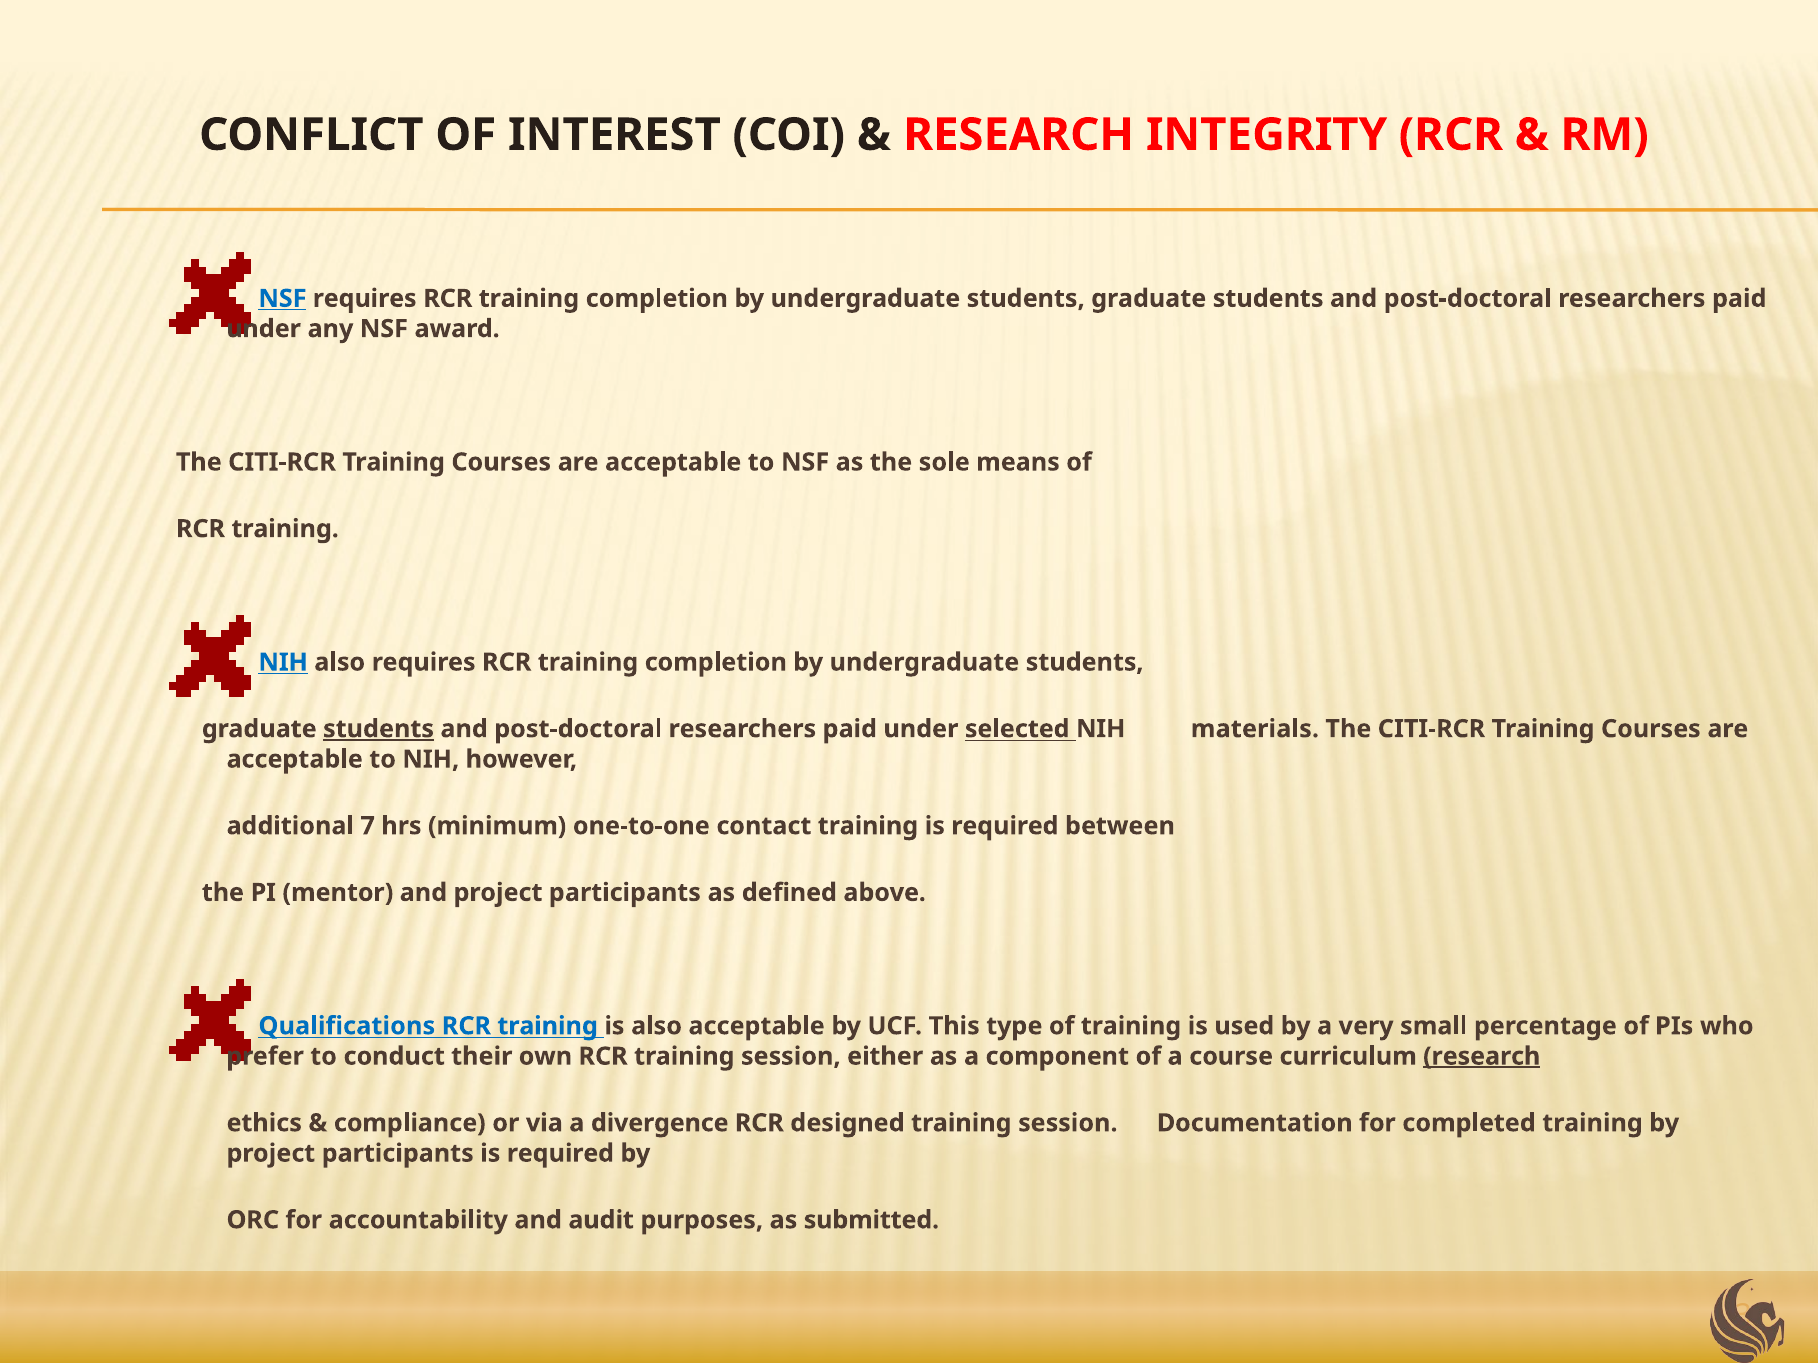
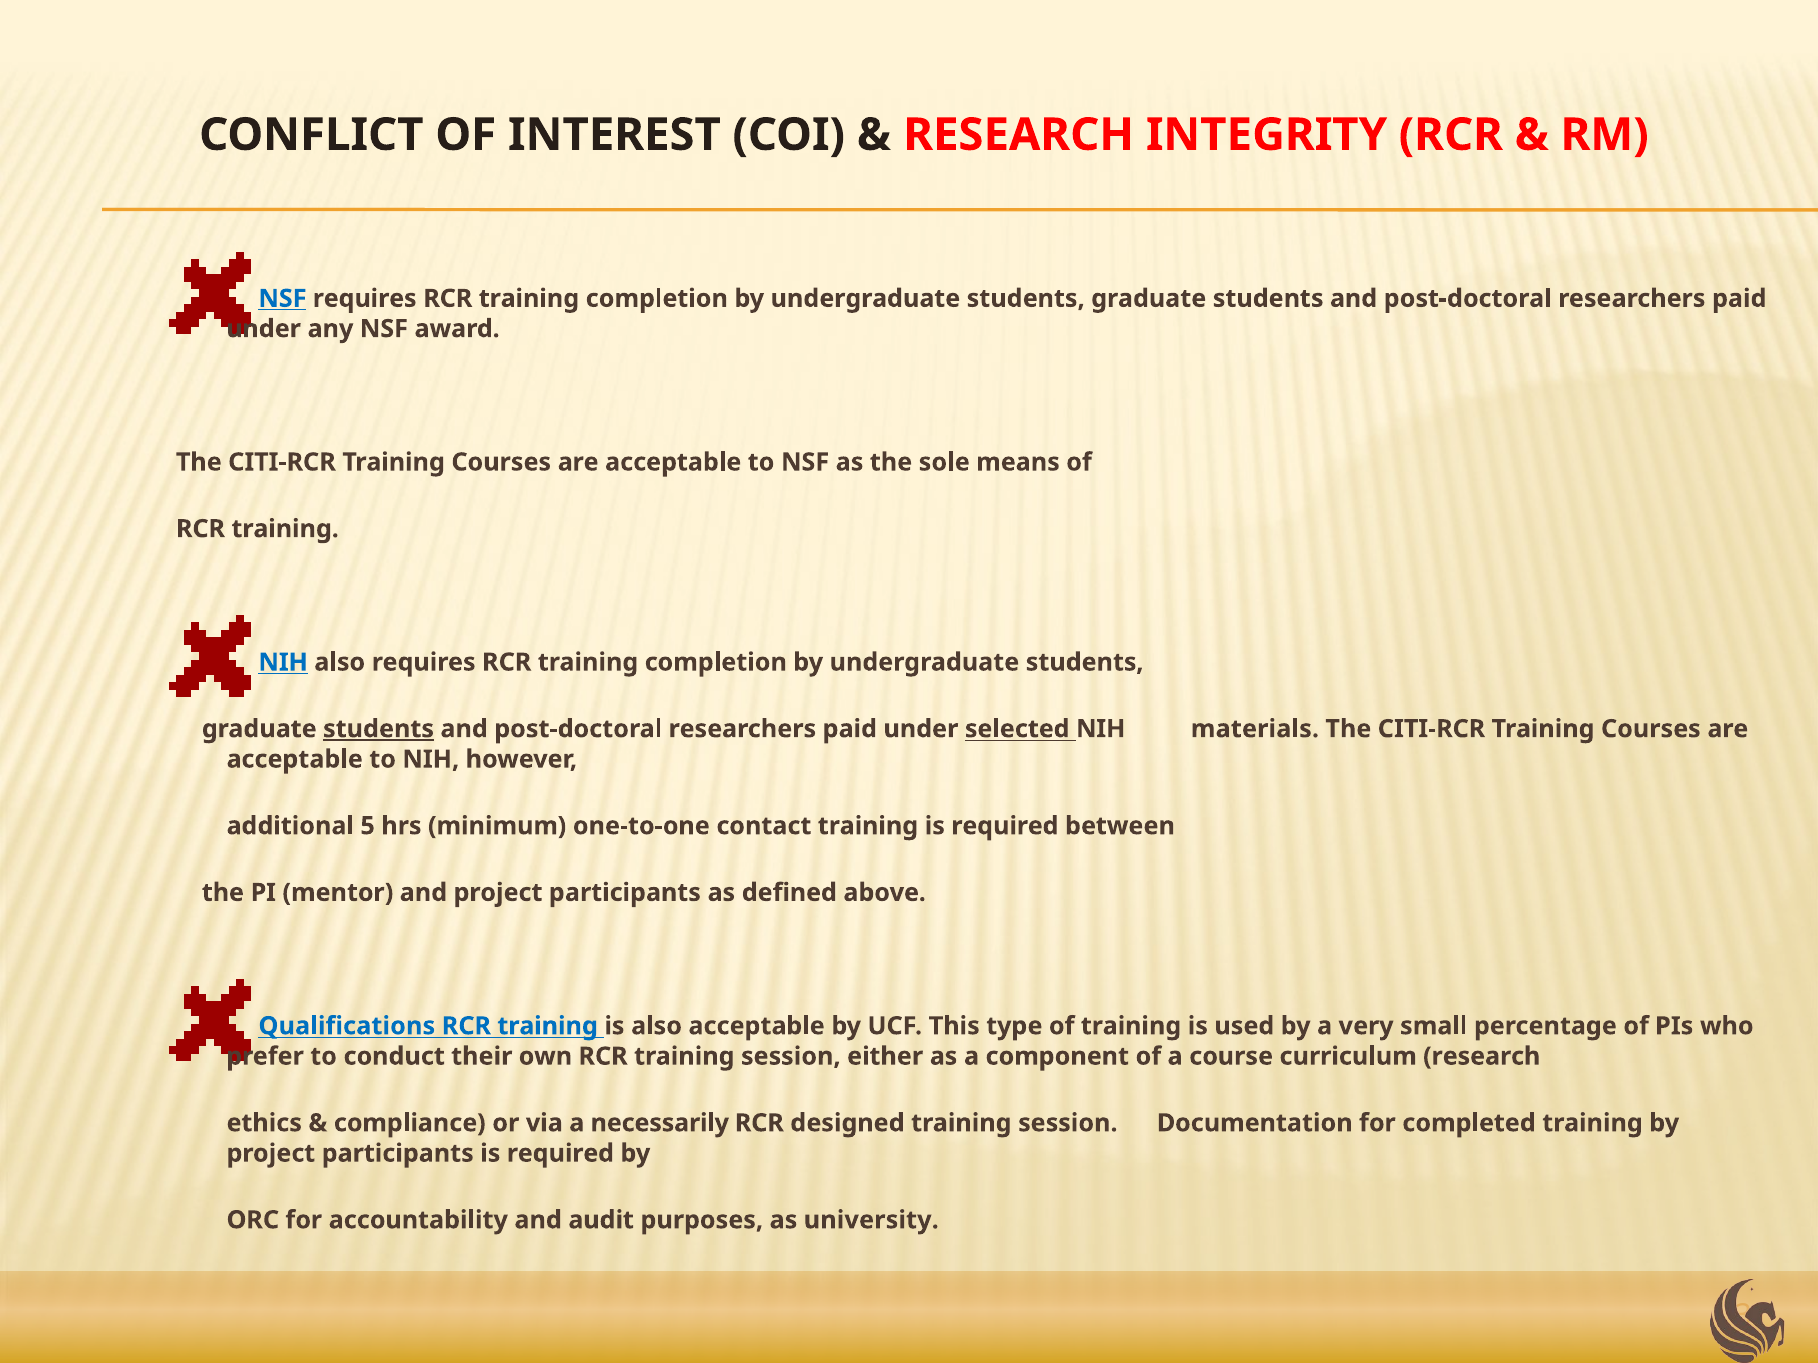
7: 7 -> 5
research at (1482, 1057) underline: present -> none
divergence: divergence -> necessarily
submitted: submitted -> university
